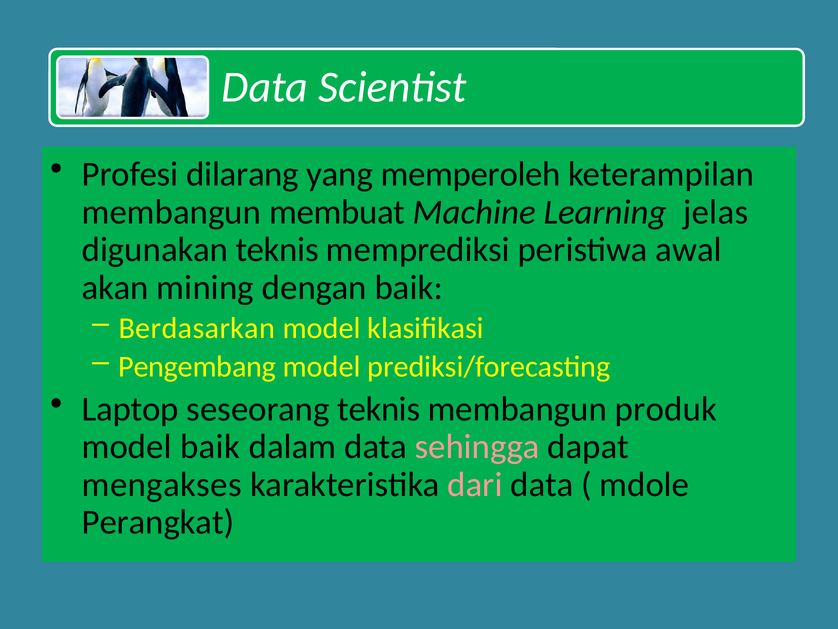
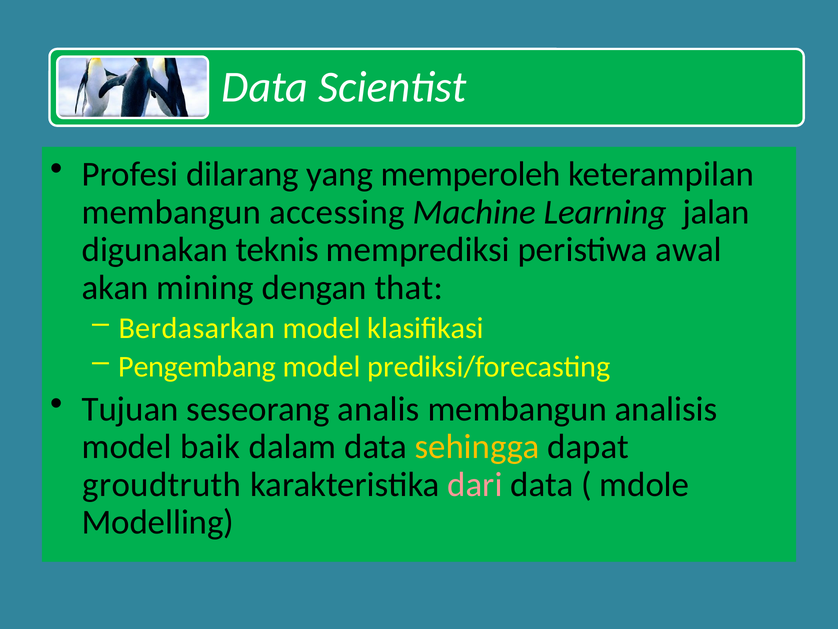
membuat: membuat -> accessing
jelas: jelas -> jalan
dengan baik: baik -> that
Laptop: Laptop -> Tujuan
seseorang teknis: teknis -> analis
produk: produk -> analisis
sehingga colour: pink -> yellow
mengakses: mengakses -> groudtruth
Perangkat: Perangkat -> Modelling
